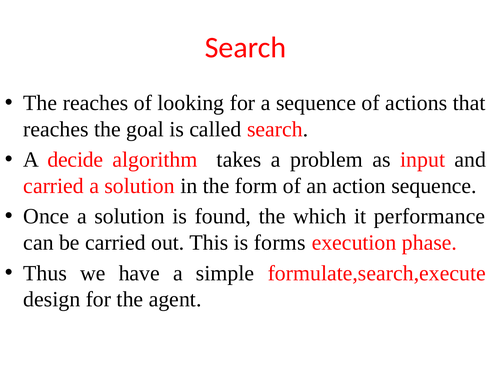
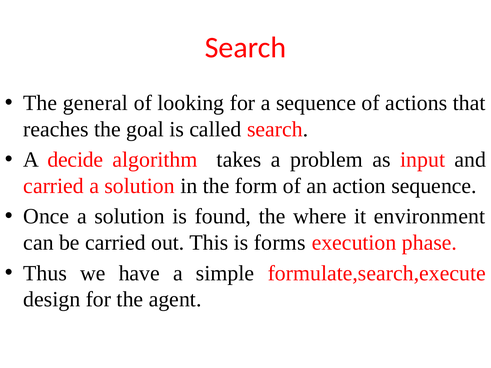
The reaches: reaches -> general
which: which -> where
performance: performance -> environment
